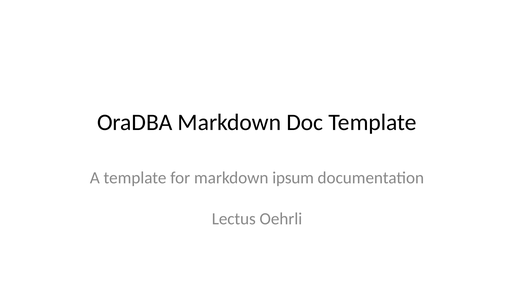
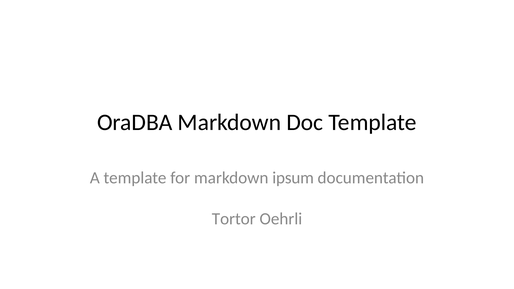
Lectus: Lectus -> Tortor
